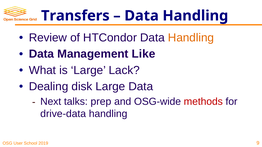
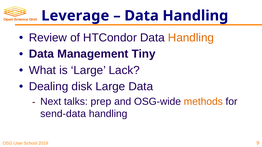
Transfers: Transfers -> Leverage
Like: Like -> Tiny
methods colour: red -> orange
drive-data: drive-data -> send-data
